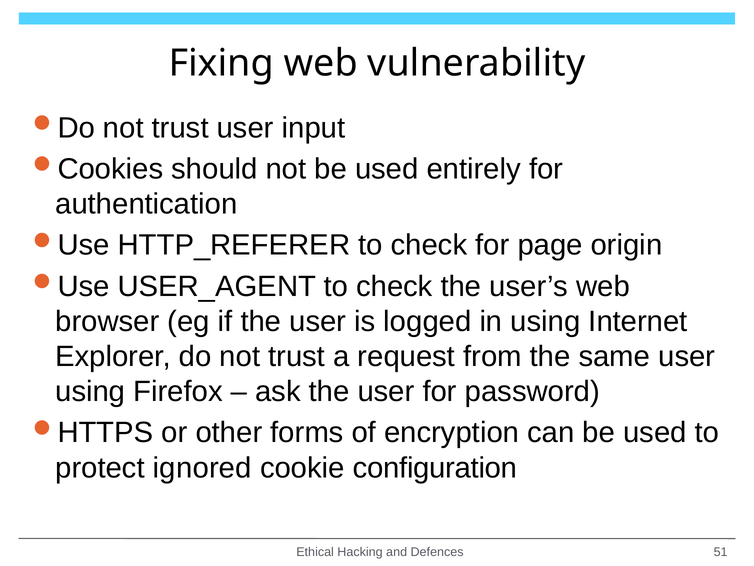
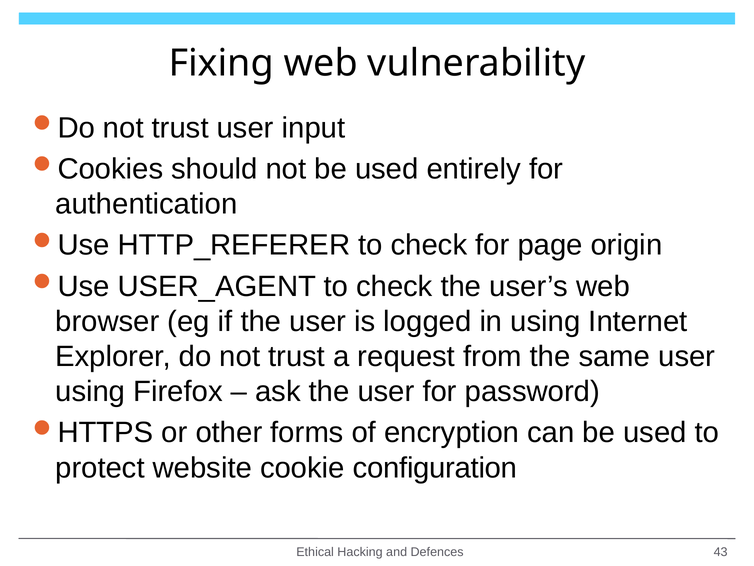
ignored: ignored -> website
51: 51 -> 43
